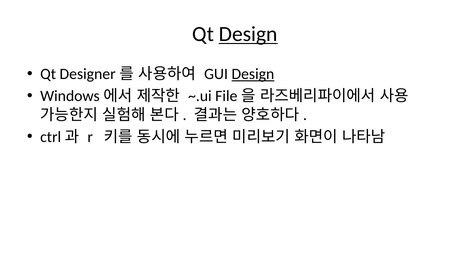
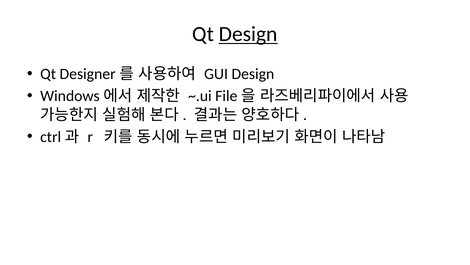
Design at (253, 74) underline: present -> none
